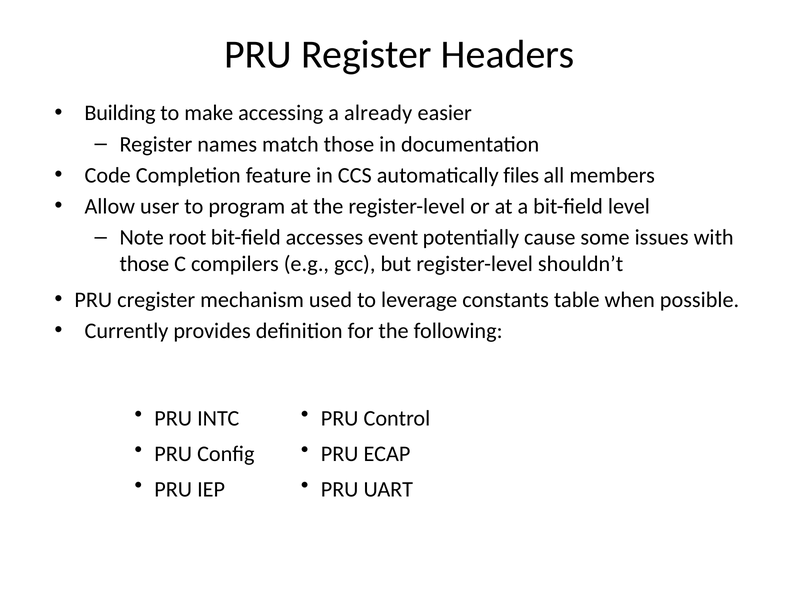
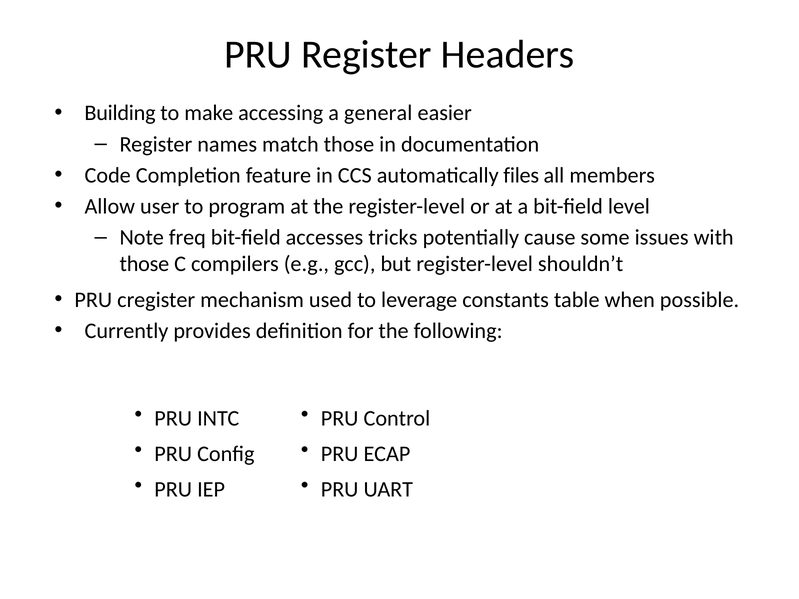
already: already -> general
root: root -> freq
event: event -> tricks
